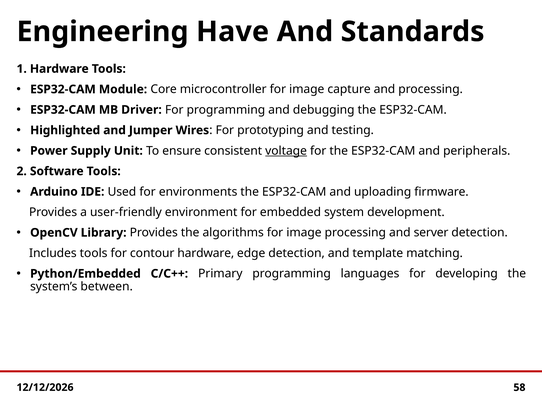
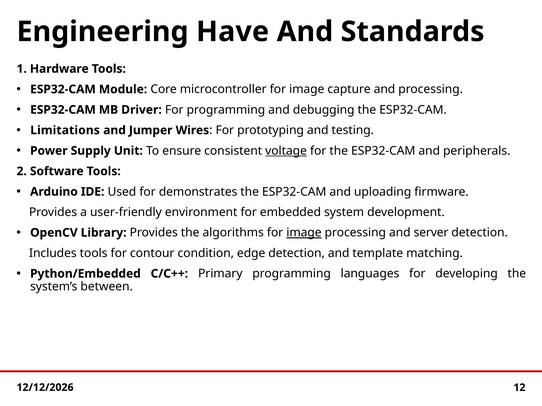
Highlighted: Highlighted -> Limitations
environments: environments -> demonstrates
image at (304, 233) underline: none -> present
contour hardware: hardware -> condition
58: 58 -> 12
